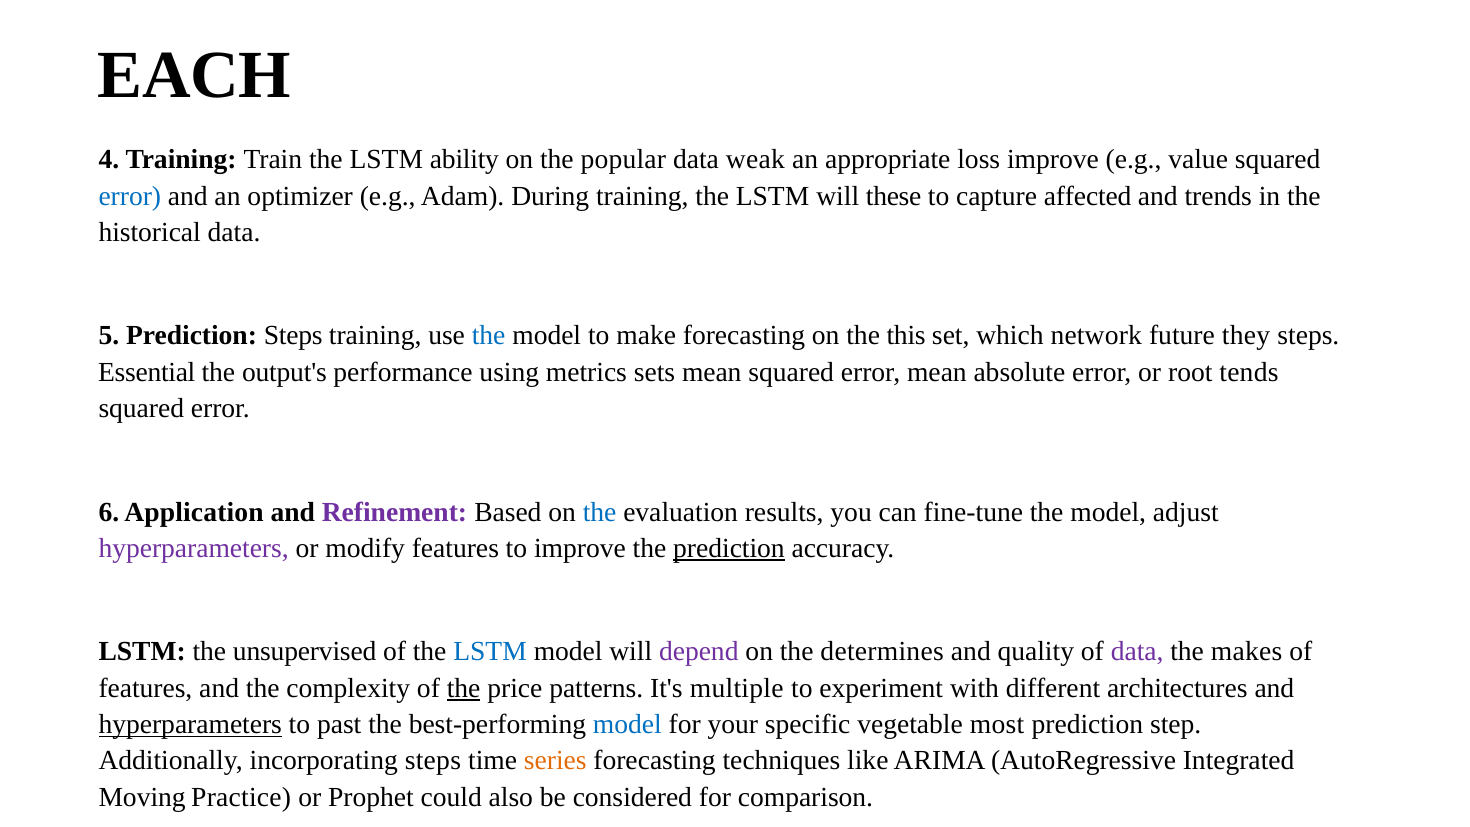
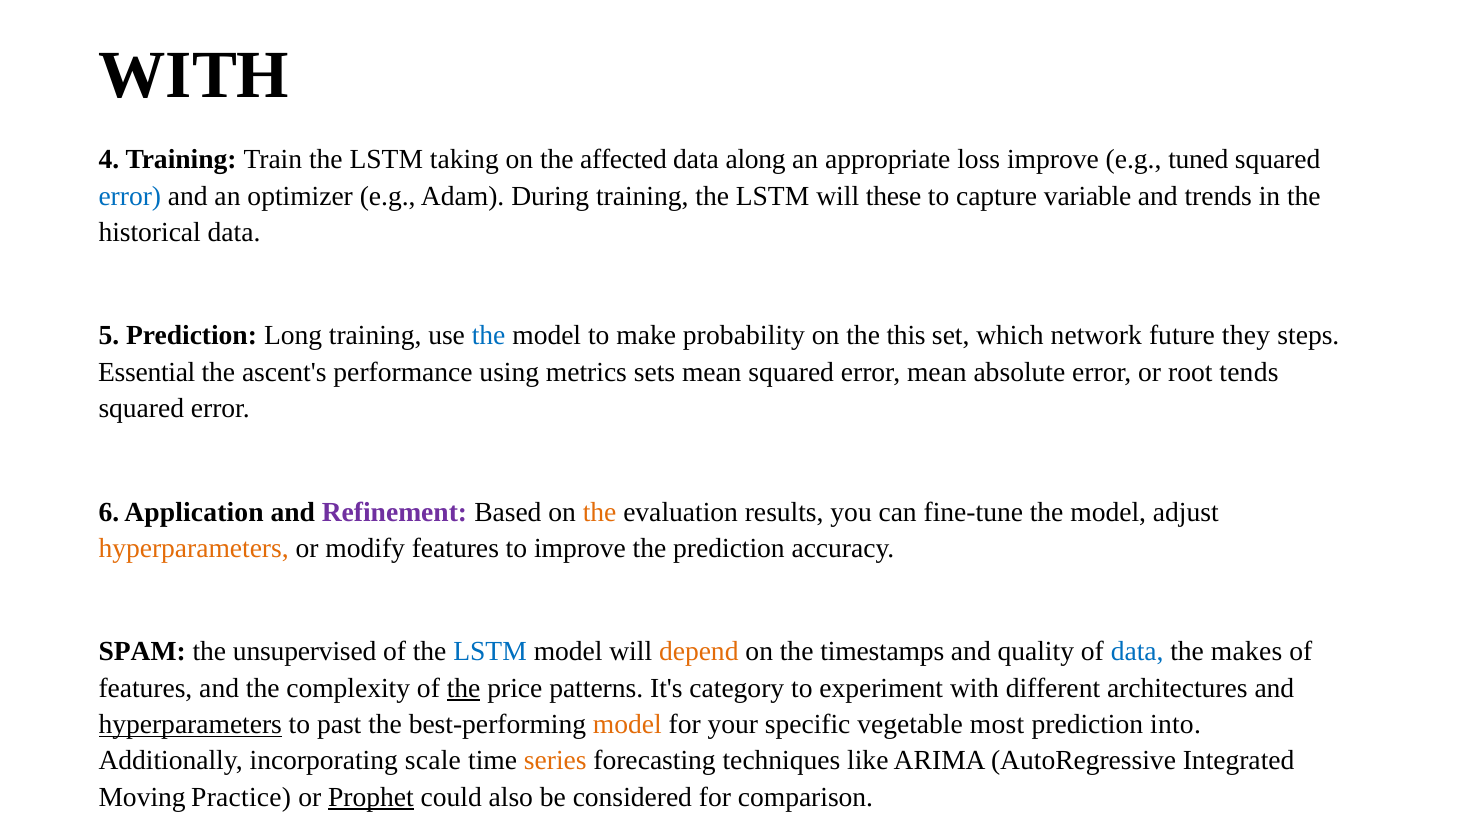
EACH at (194, 76): EACH -> WITH
ability: ability -> taking
popular: popular -> affected
weak: weak -> along
value: value -> tuned
affected: affected -> variable
Prediction Steps: Steps -> Long
make forecasting: forecasting -> probability
output's: output's -> ascent's
the at (600, 512) colour: blue -> orange
hyperparameters at (194, 548) colour: purple -> orange
prediction at (729, 548) underline: present -> none
LSTM at (142, 652): LSTM -> SPAM
depend colour: purple -> orange
determines: determines -> timestamps
data at (1137, 652) colour: purple -> blue
multiple: multiple -> category
model at (627, 724) colour: blue -> orange
step: step -> into
incorporating steps: steps -> scale
Prophet underline: none -> present
